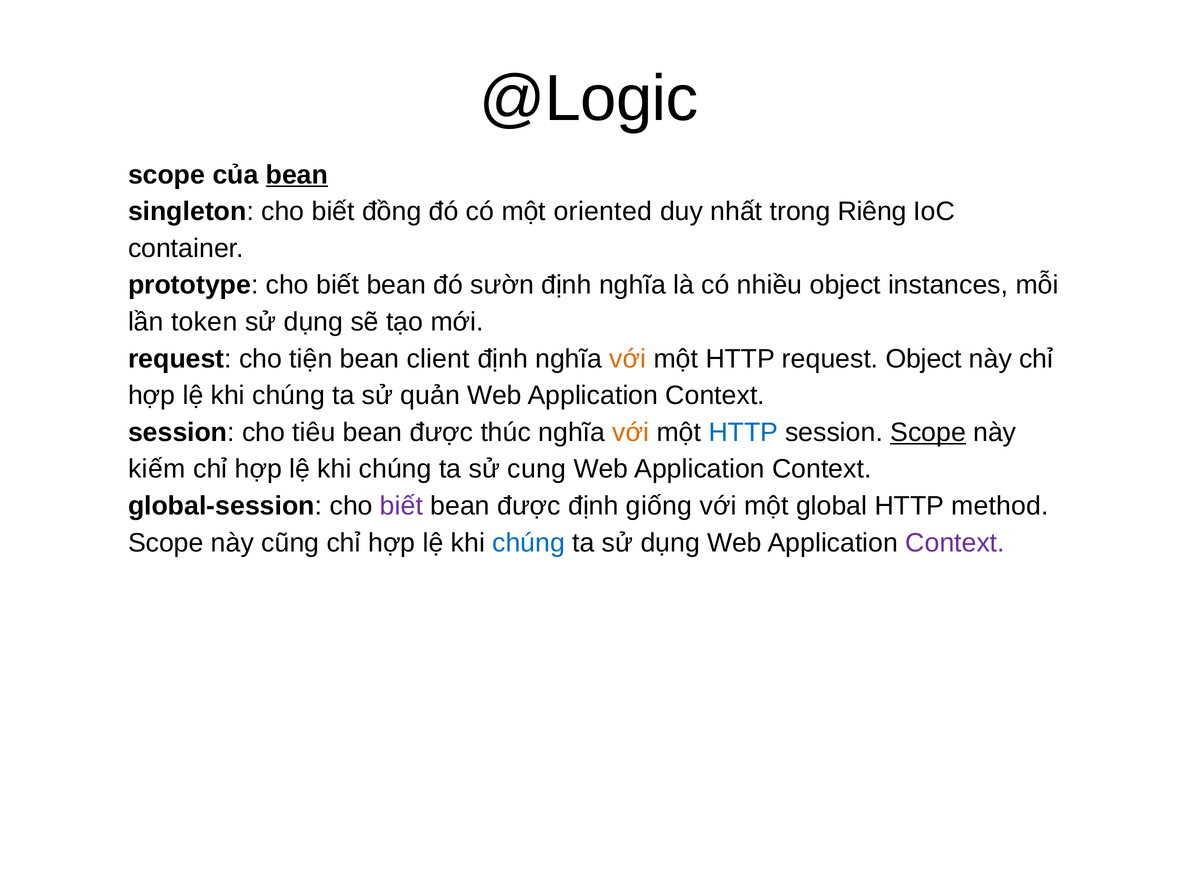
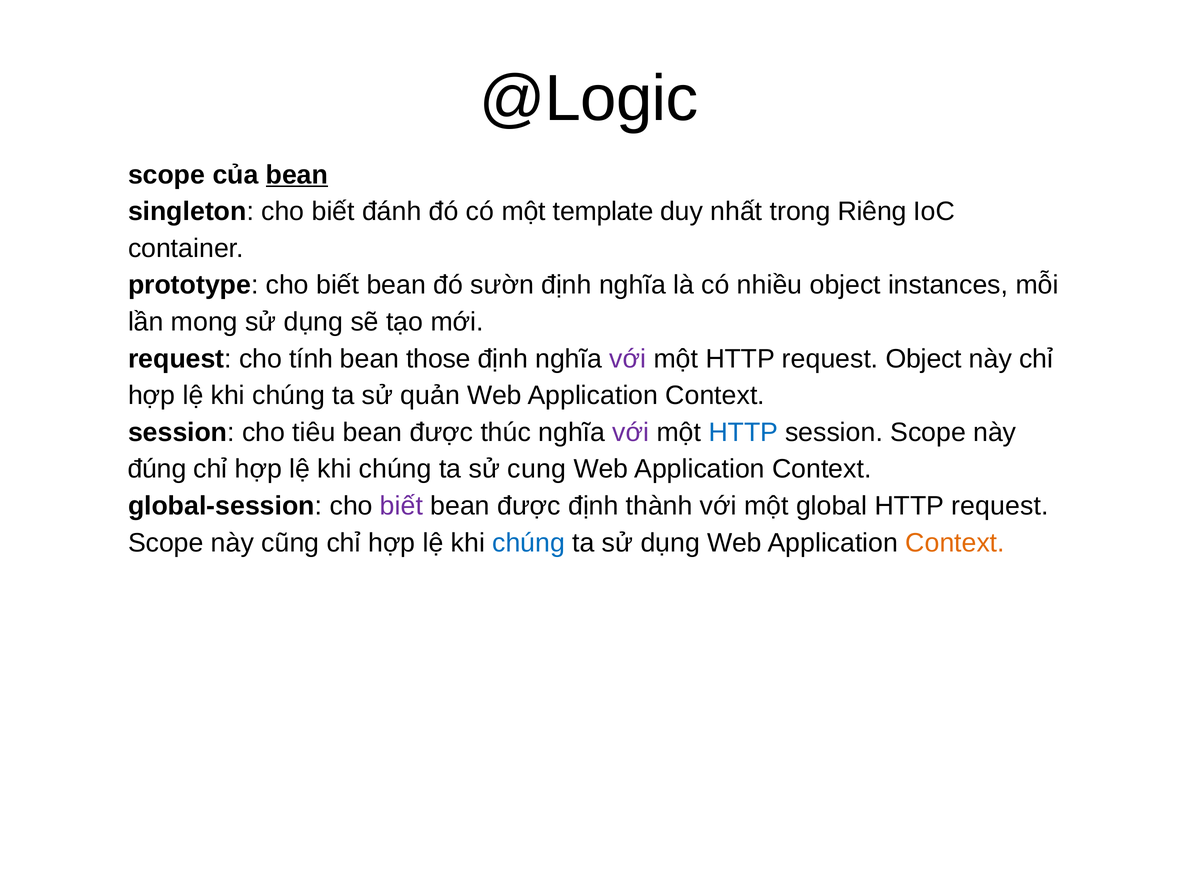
đồng: đồng -> đánh
oriented: oriented -> template
token: token -> mong
tiện: tiện -> tính
client: client -> those
với at (628, 359) colour: orange -> purple
với at (631, 433) colour: orange -> purple
Scope at (928, 433) underline: present -> none
kiếm: kiếm -> đúng
giống: giống -> thành
global HTTP method: method -> request
Context at (955, 543) colour: purple -> orange
